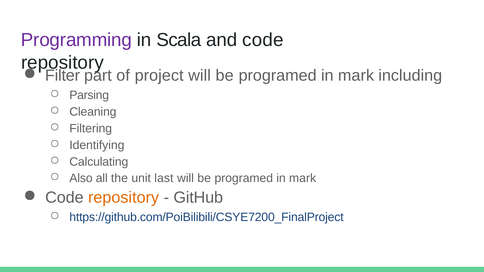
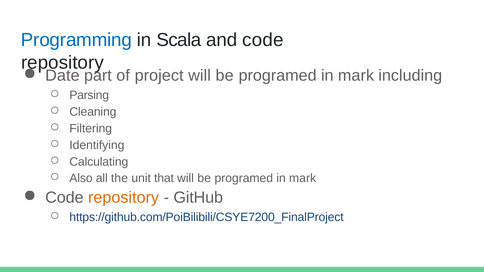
Programming colour: purple -> blue
Filter: Filter -> Date
last: last -> that
